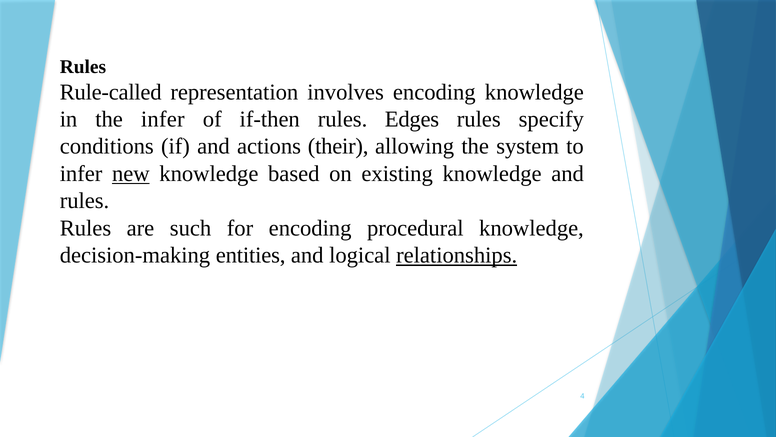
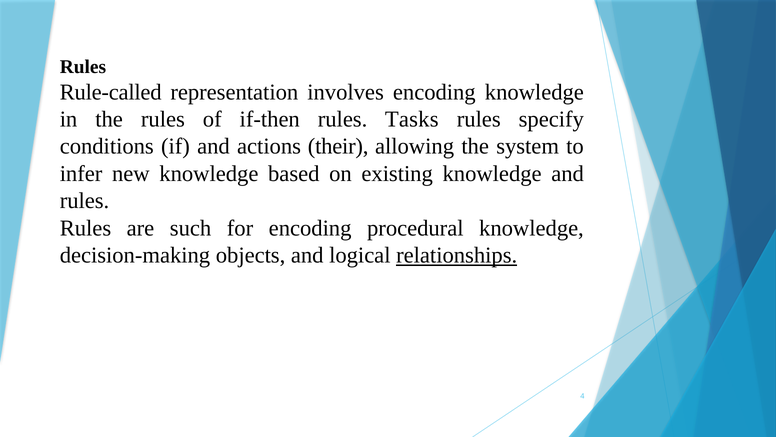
the infer: infer -> rules
Edges: Edges -> Tasks
new underline: present -> none
entities: entities -> objects
